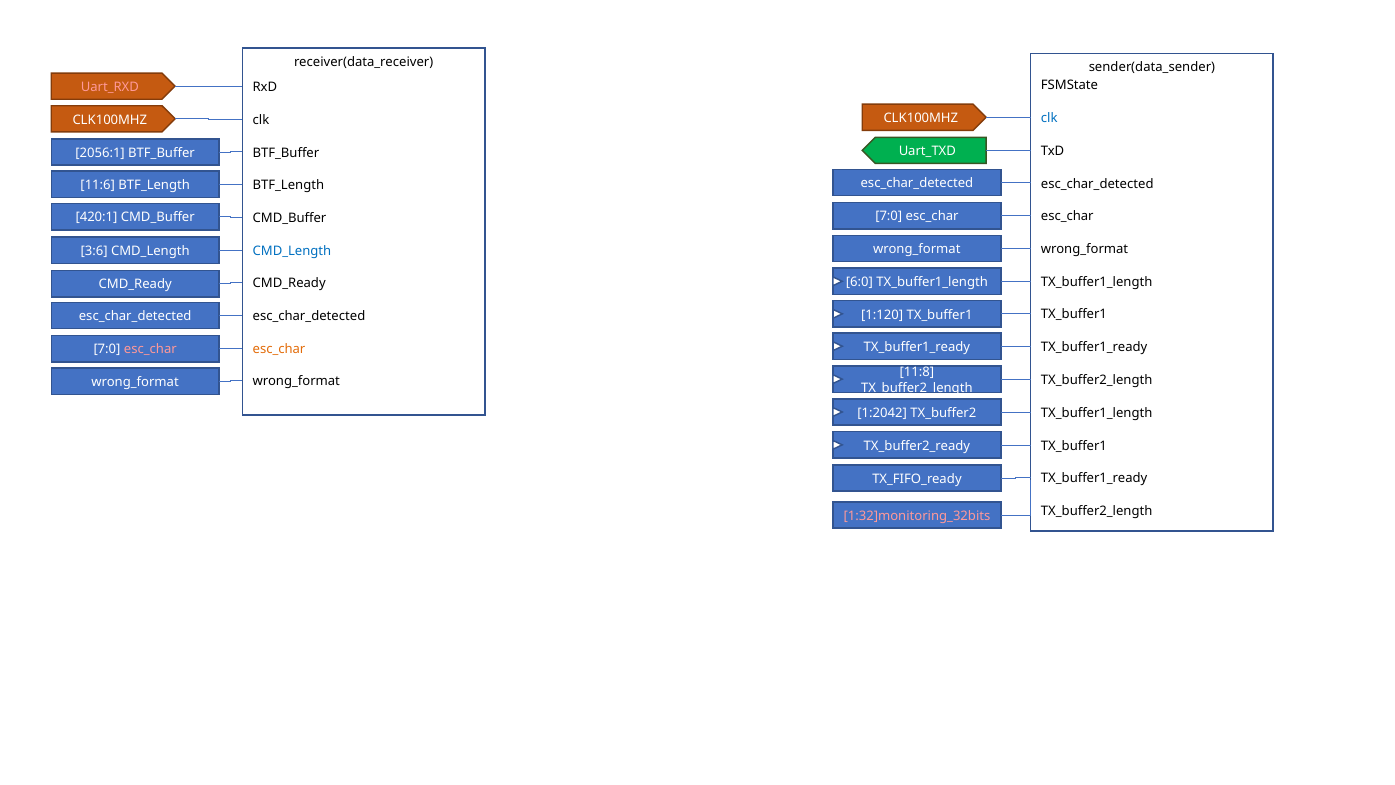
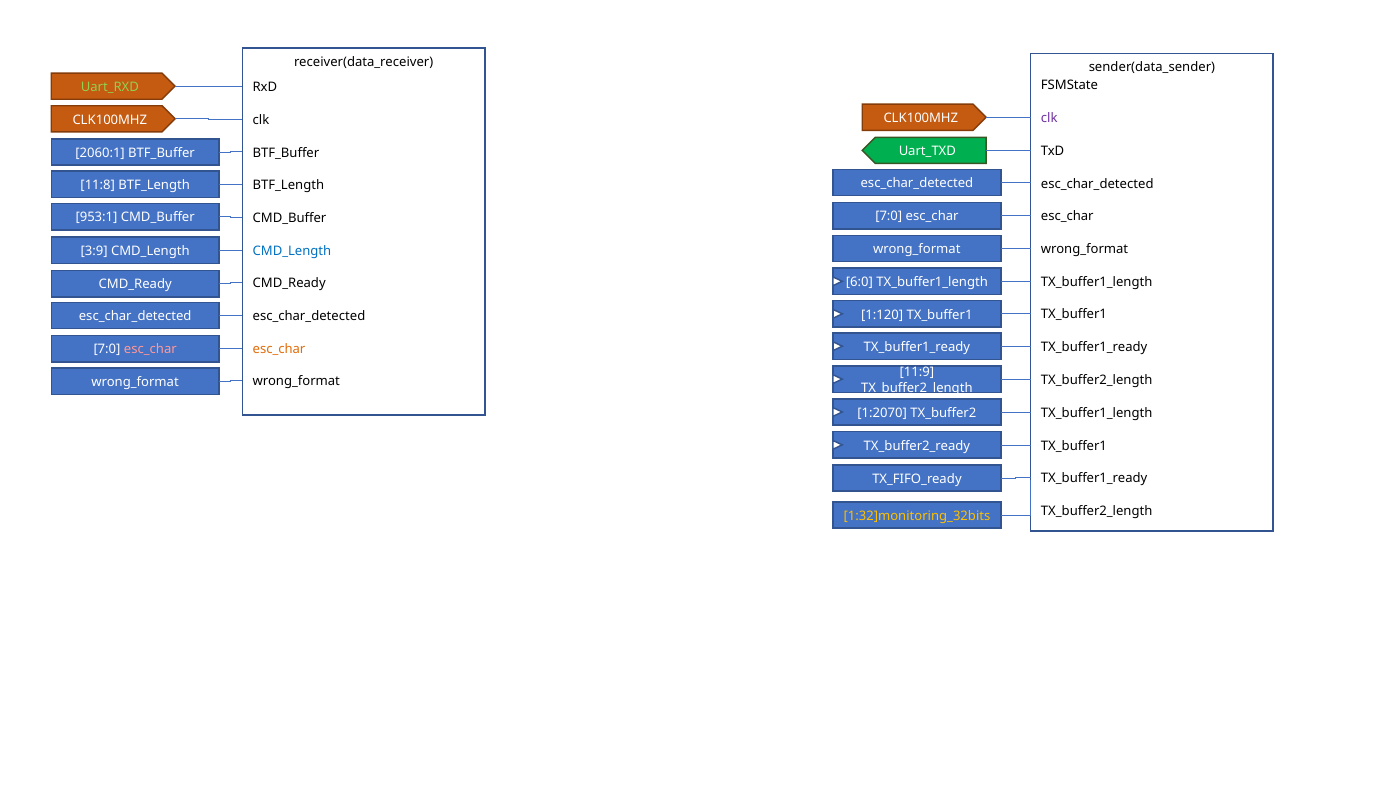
Uart_RXD colour: pink -> light green
clk at (1049, 118) colour: blue -> purple
2056:1: 2056:1 -> 2060:1
11:6: 11:6 -> 11:8
420:1: 420:1 -> 953:1
3:6: 3:6 -> 3:9
11:8: 11:8 -> 11:9
1:2042: 1:2042 -> 1:2070
1:32]monitoring_32bits colour: pink -> yellow
